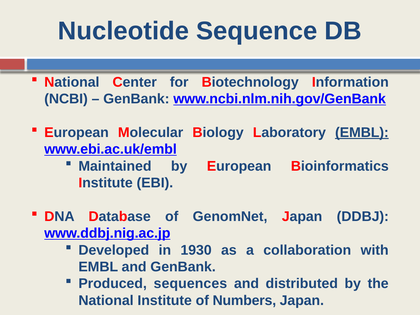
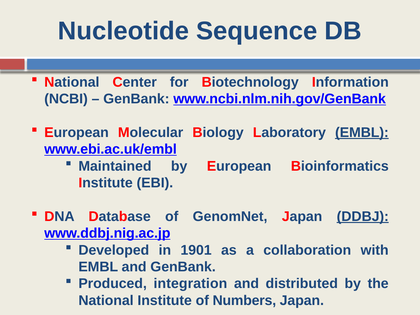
DDBJ underline: none -> present
1930: 1930 -> 1901
sequences: sequences -> integration
